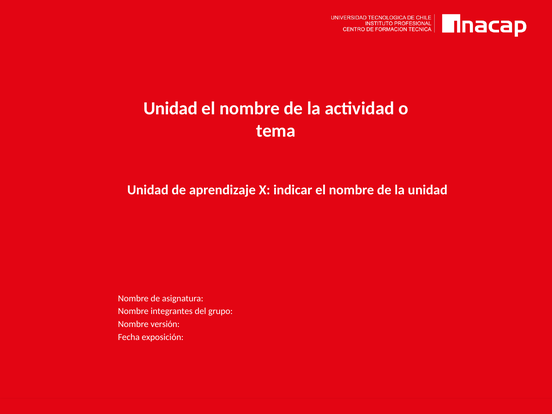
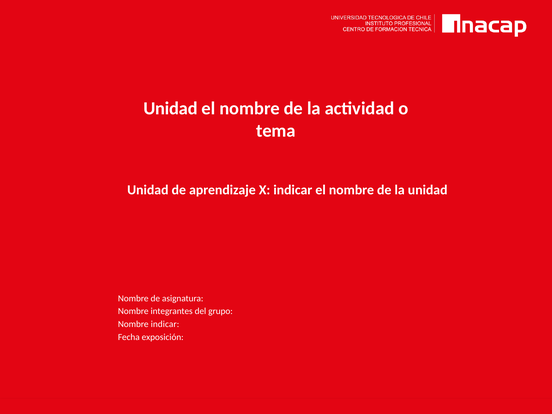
Nombre versión: versión -> indicar
